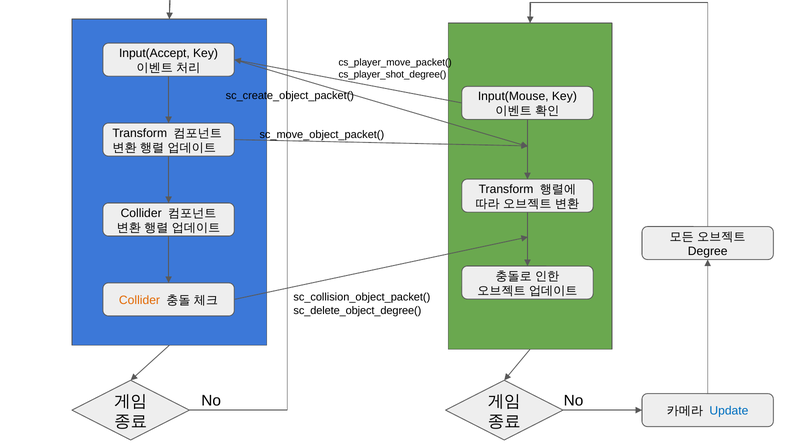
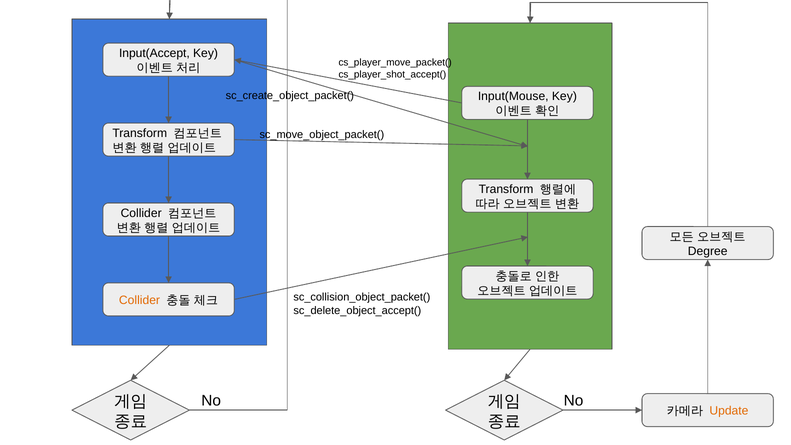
cs_player_shot_degree(: cs_player_shot_degree( -> cs_player_shot_accept(
sc_delete_object_degree(: sc_delete_object_degree( -> sc_delete_object_accept(
Update colour: blue -> orange
